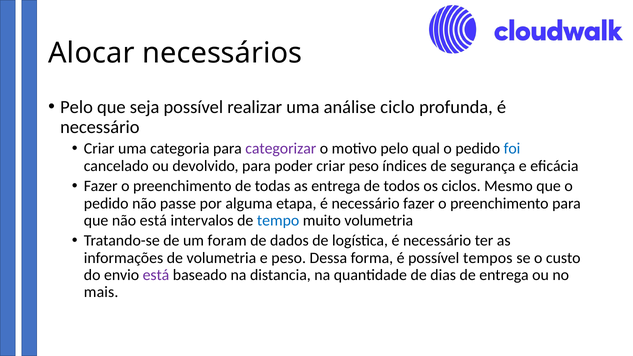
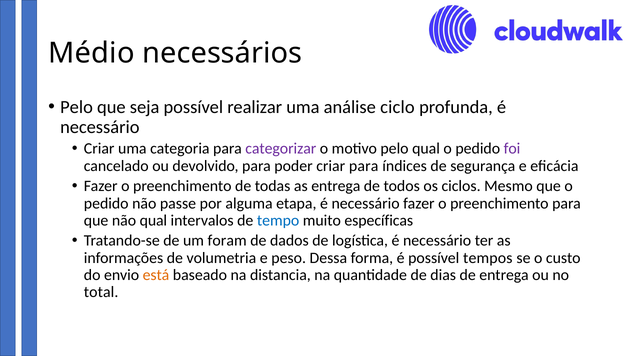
Alocar: Alocar -> Médio
foi colour: blue -> purple
criar peso: peso -> para
não está: está -> qual
muito volumetria: volumetria -> específicas
está at (156, 275) colour: purple -> orange
mais: mais -> total
